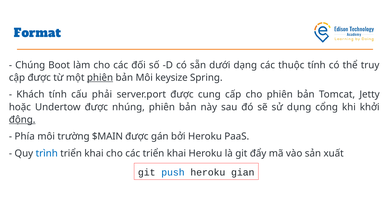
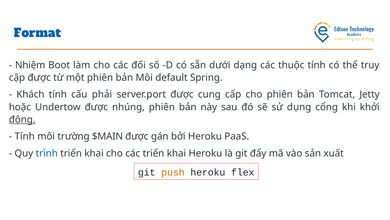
Chúng: Chúng -> Nhiệm
phiên at (100, 77) underline: present -> none
keysize: keysize -> default
Phía at (25, 136): Phía -> Tính
push colour: blue -> orange
gian: gian -> flex
